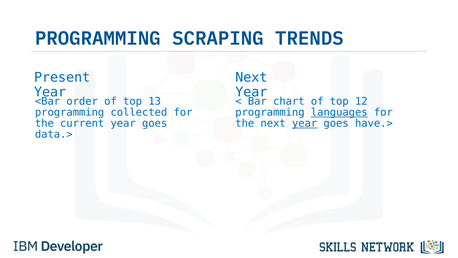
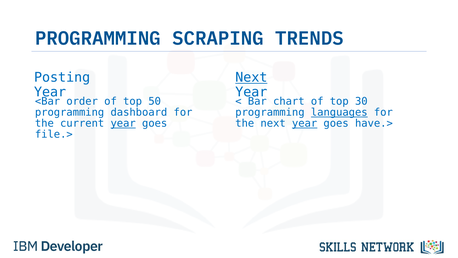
Present: Present -> Posting
Next at (251, 77) underline: none -> present
13: 13 -> 50
12: 12 -> 30
collected: collected -> dashboard
year at (123, 123) underline: none -> present
data.>: data.> -> file.>
